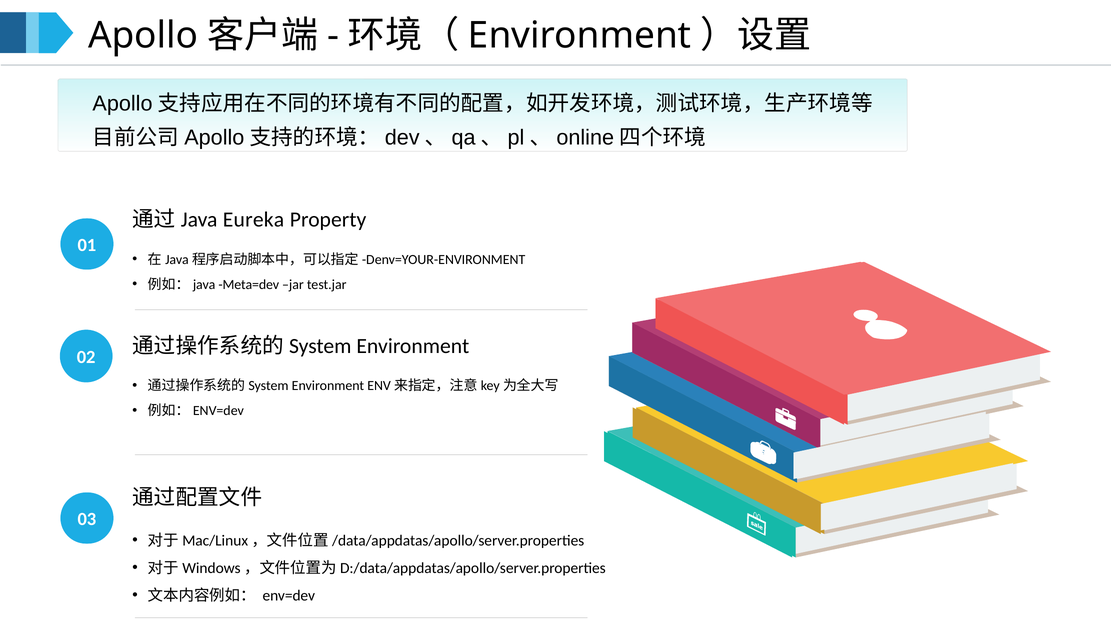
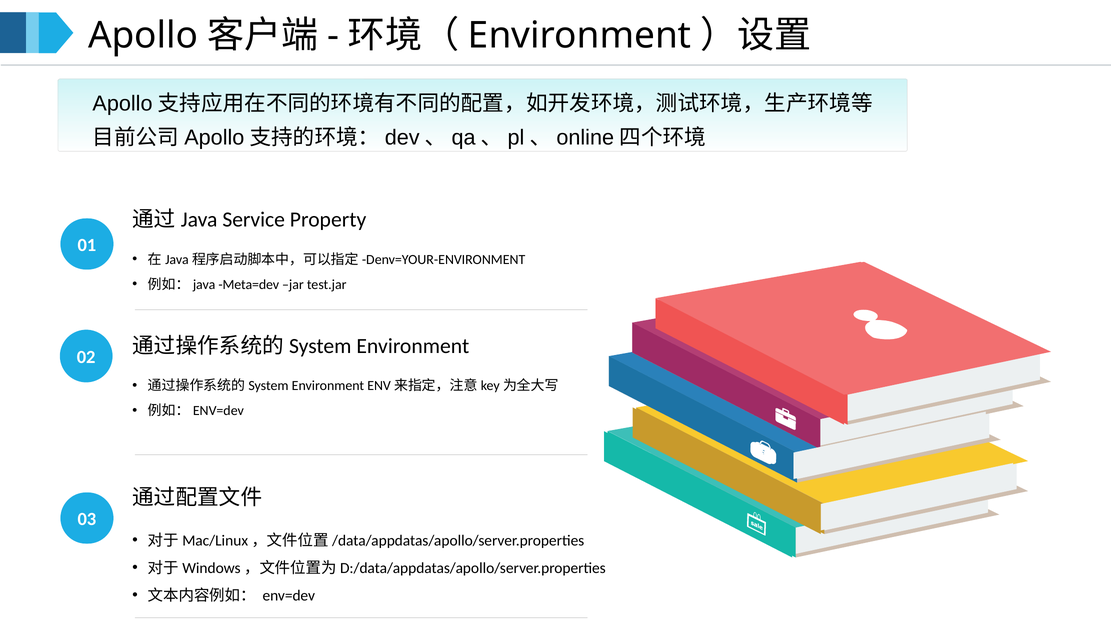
Eureka: Eureka -> Service
